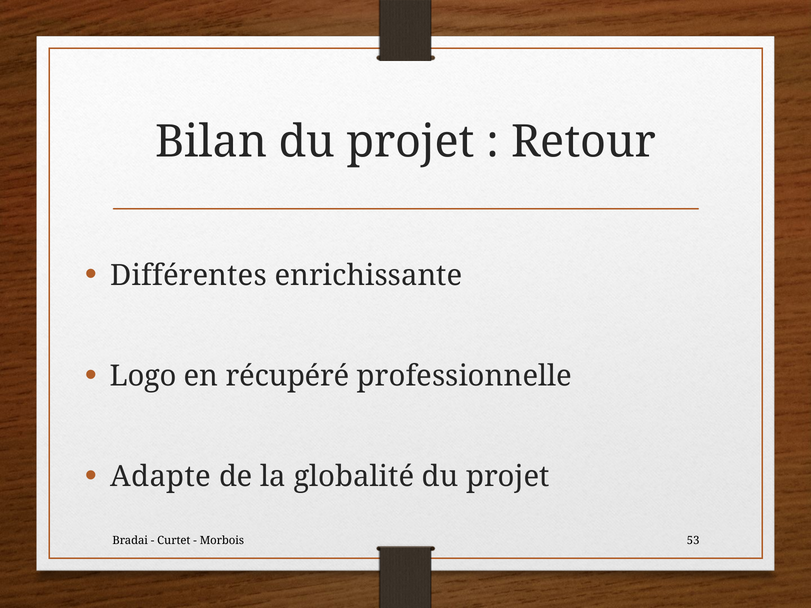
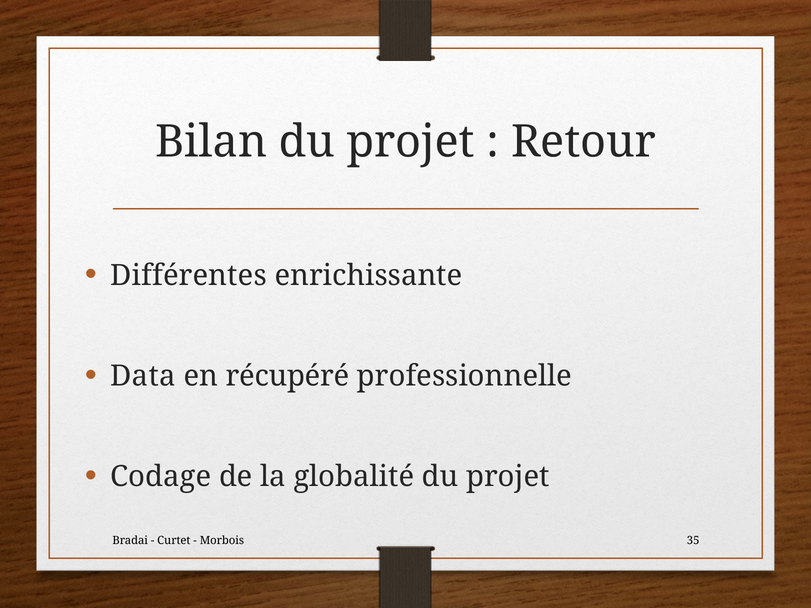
Logo: Logo -> Data
Adapte: Adapte -> Codage
53: 53 -> 35
